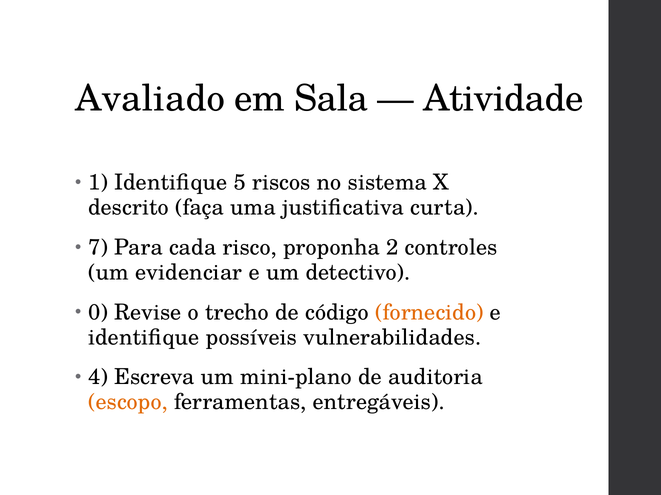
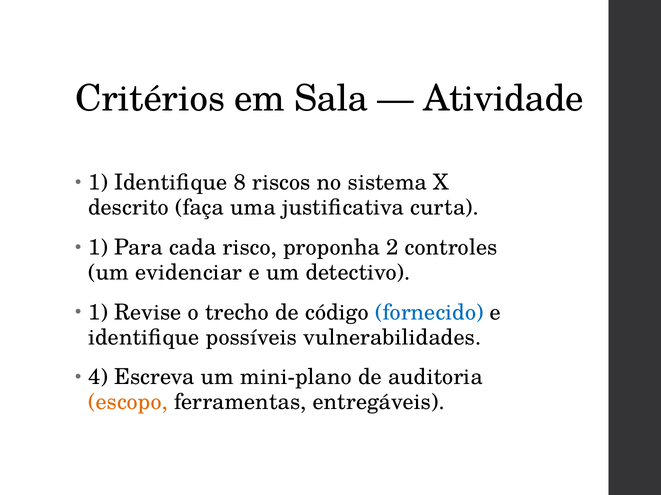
Avaliado: Avaliado -> Critérios
5: 5 -> 8
7 at (98, 248): 7 -> 1
0 at (98, 313): 0 -> 1
fornecido colour: orange -> blue
